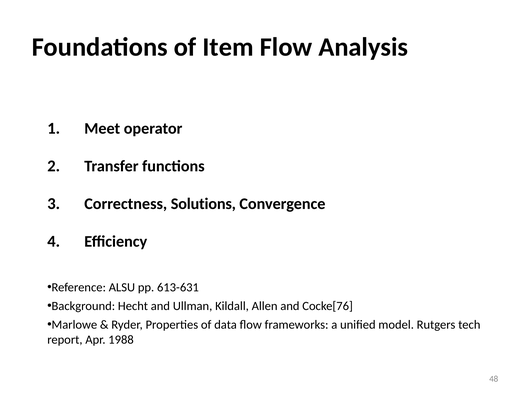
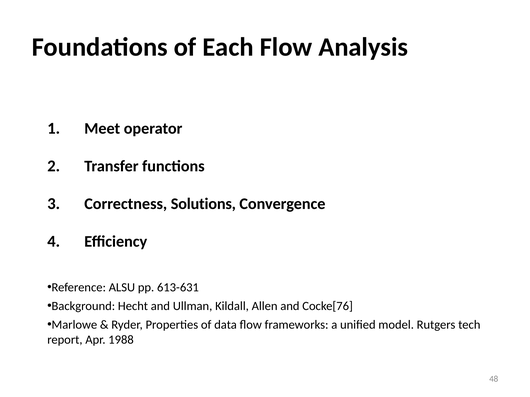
Item: Item -> Each
